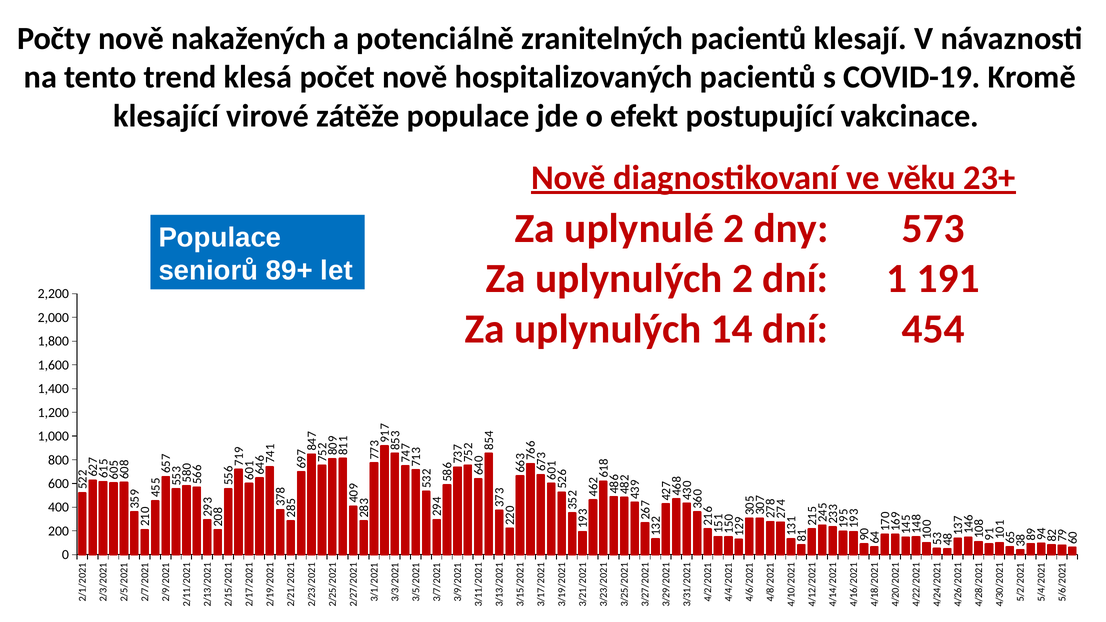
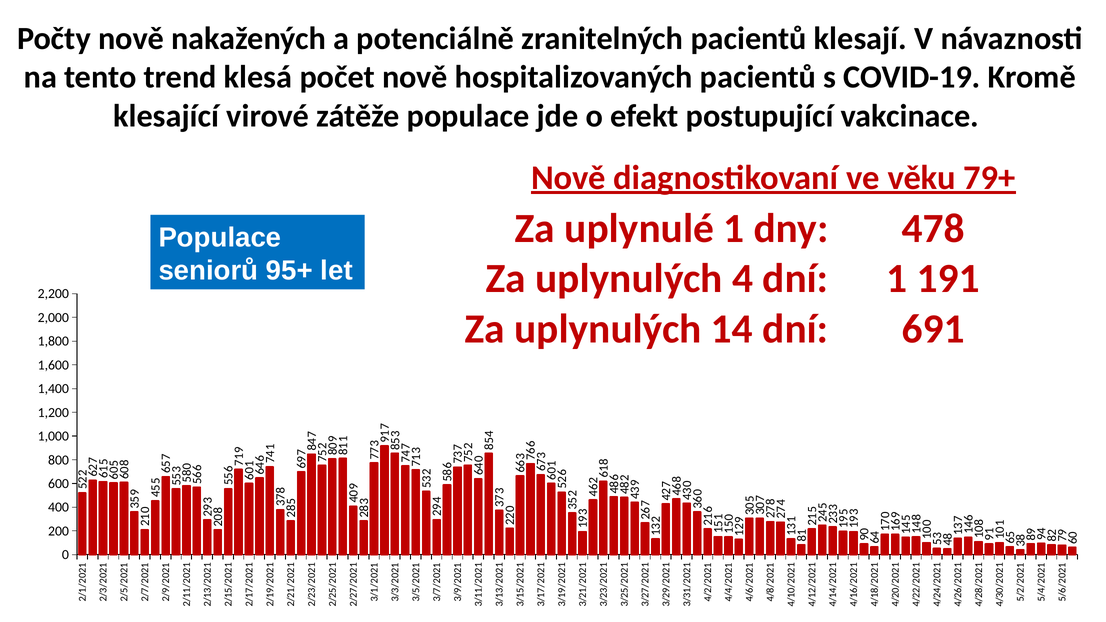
23+: 23+ -> 79+
uplynulé 2: 2 -> 1
573: 573 -> 478
89+: 89+ -> 95+
uplynulých 2: 2 -> 4
454: 454 -> 691
